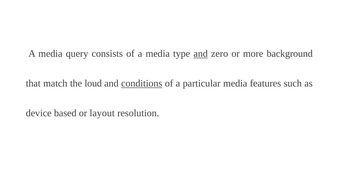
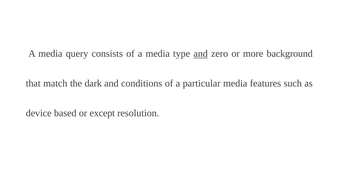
loud: loud -> dark
conditions underline: present -> none
layout: layout -> except
